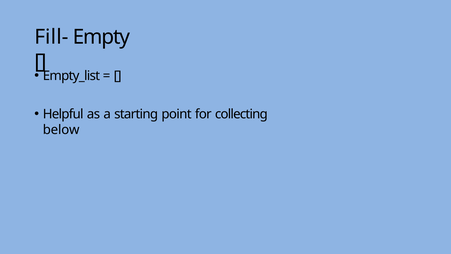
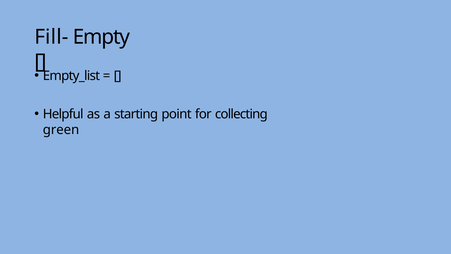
below: below -> green
